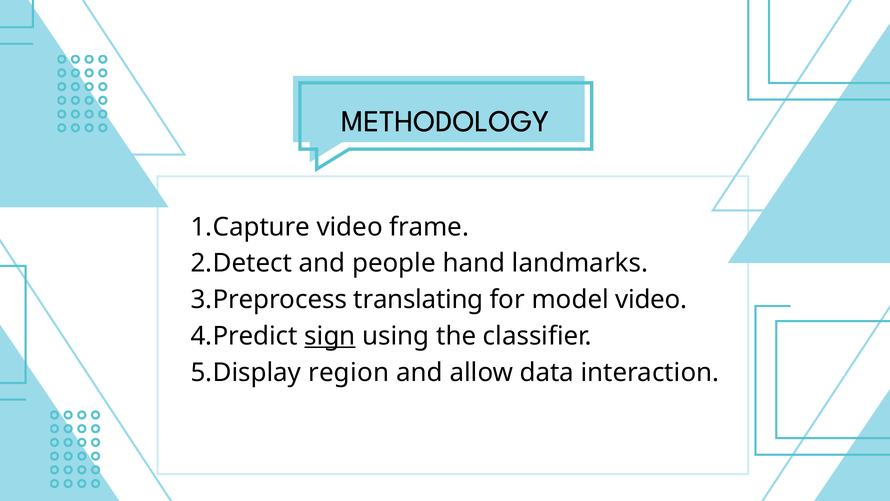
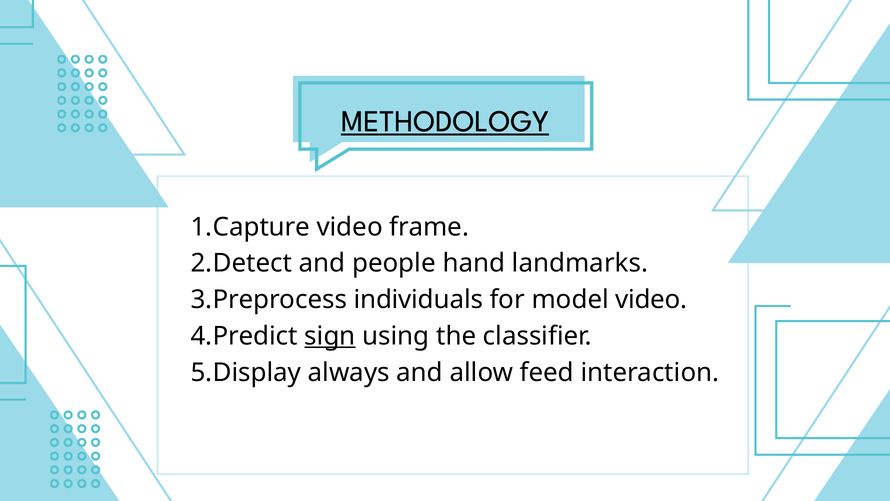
METHODOLOGY underline: none -> present
translating: translating -> individuals
region: region -> always
data: data -> feed
